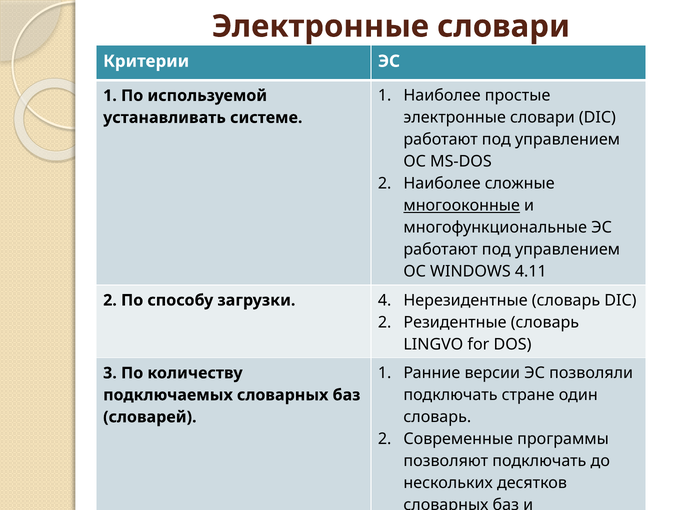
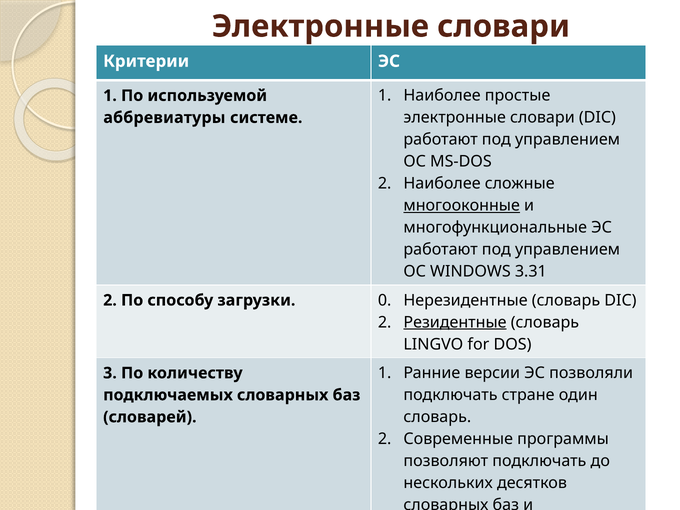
устанавливать at (164, 118): устанавливать -> аббревиатуры
4.11: 4.11 -> 3.31
4: 4 -> 0
Резидентные underline: none -> present
